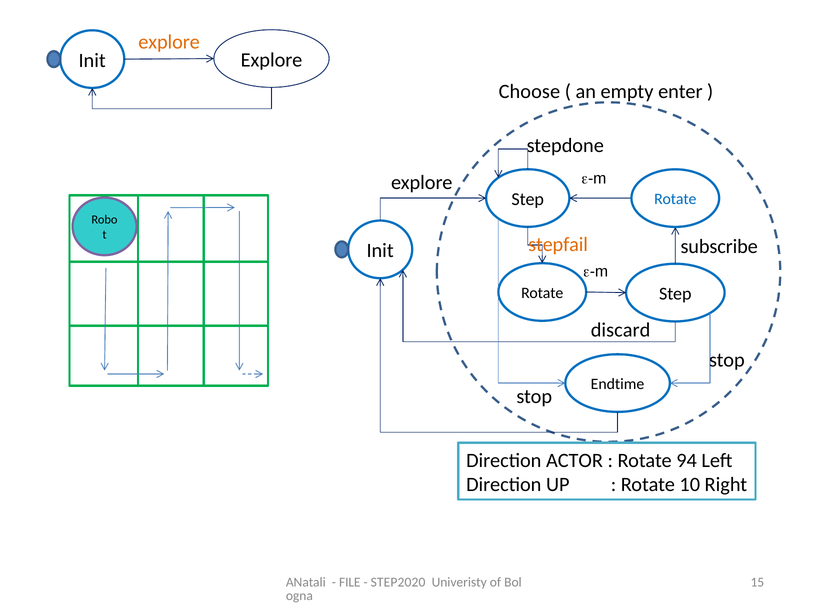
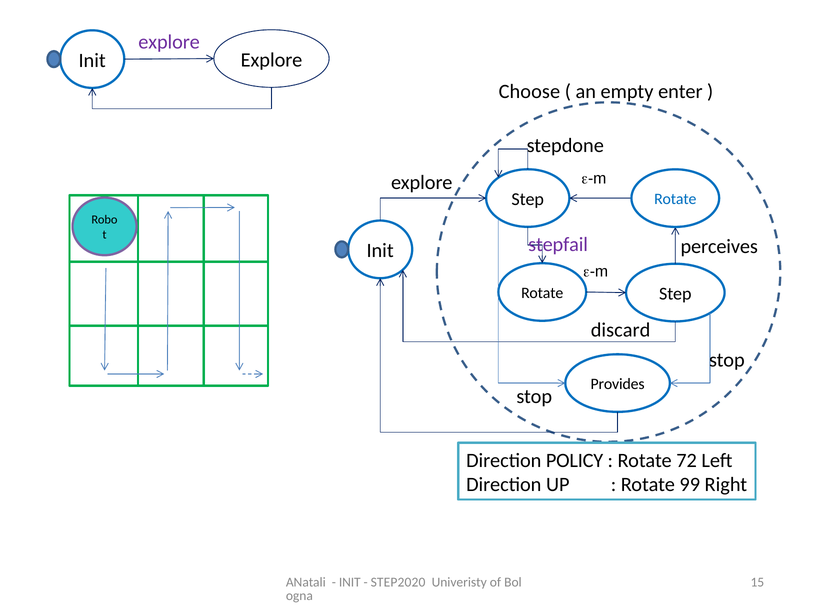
explore at (169, 42) colour: orange -> purple
stepfail colour: orange -> purple
subscribe: subscribe -> perceives
Endtime: Endtime -> Provides
ACTOR: ACTOR -> POLICY
94: 94 -> 72
10: 10 -> 99
FILE at (350, 582): FILE -> INIT
